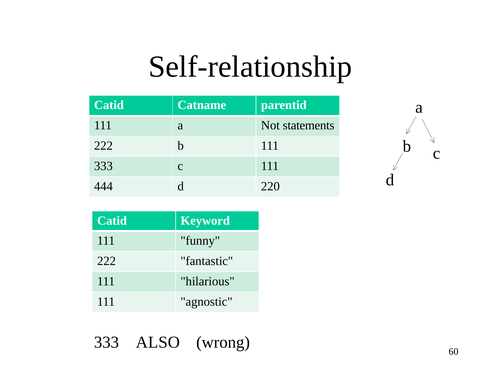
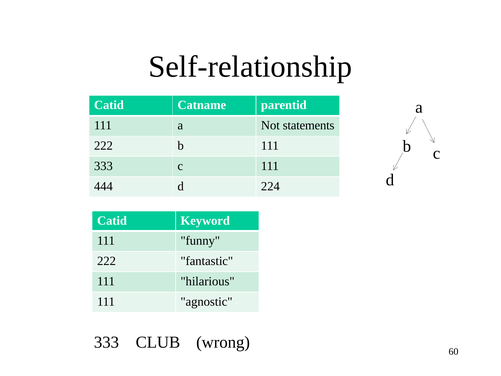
220: 220 -> 224
ALSO: ALSO -> CLUB
